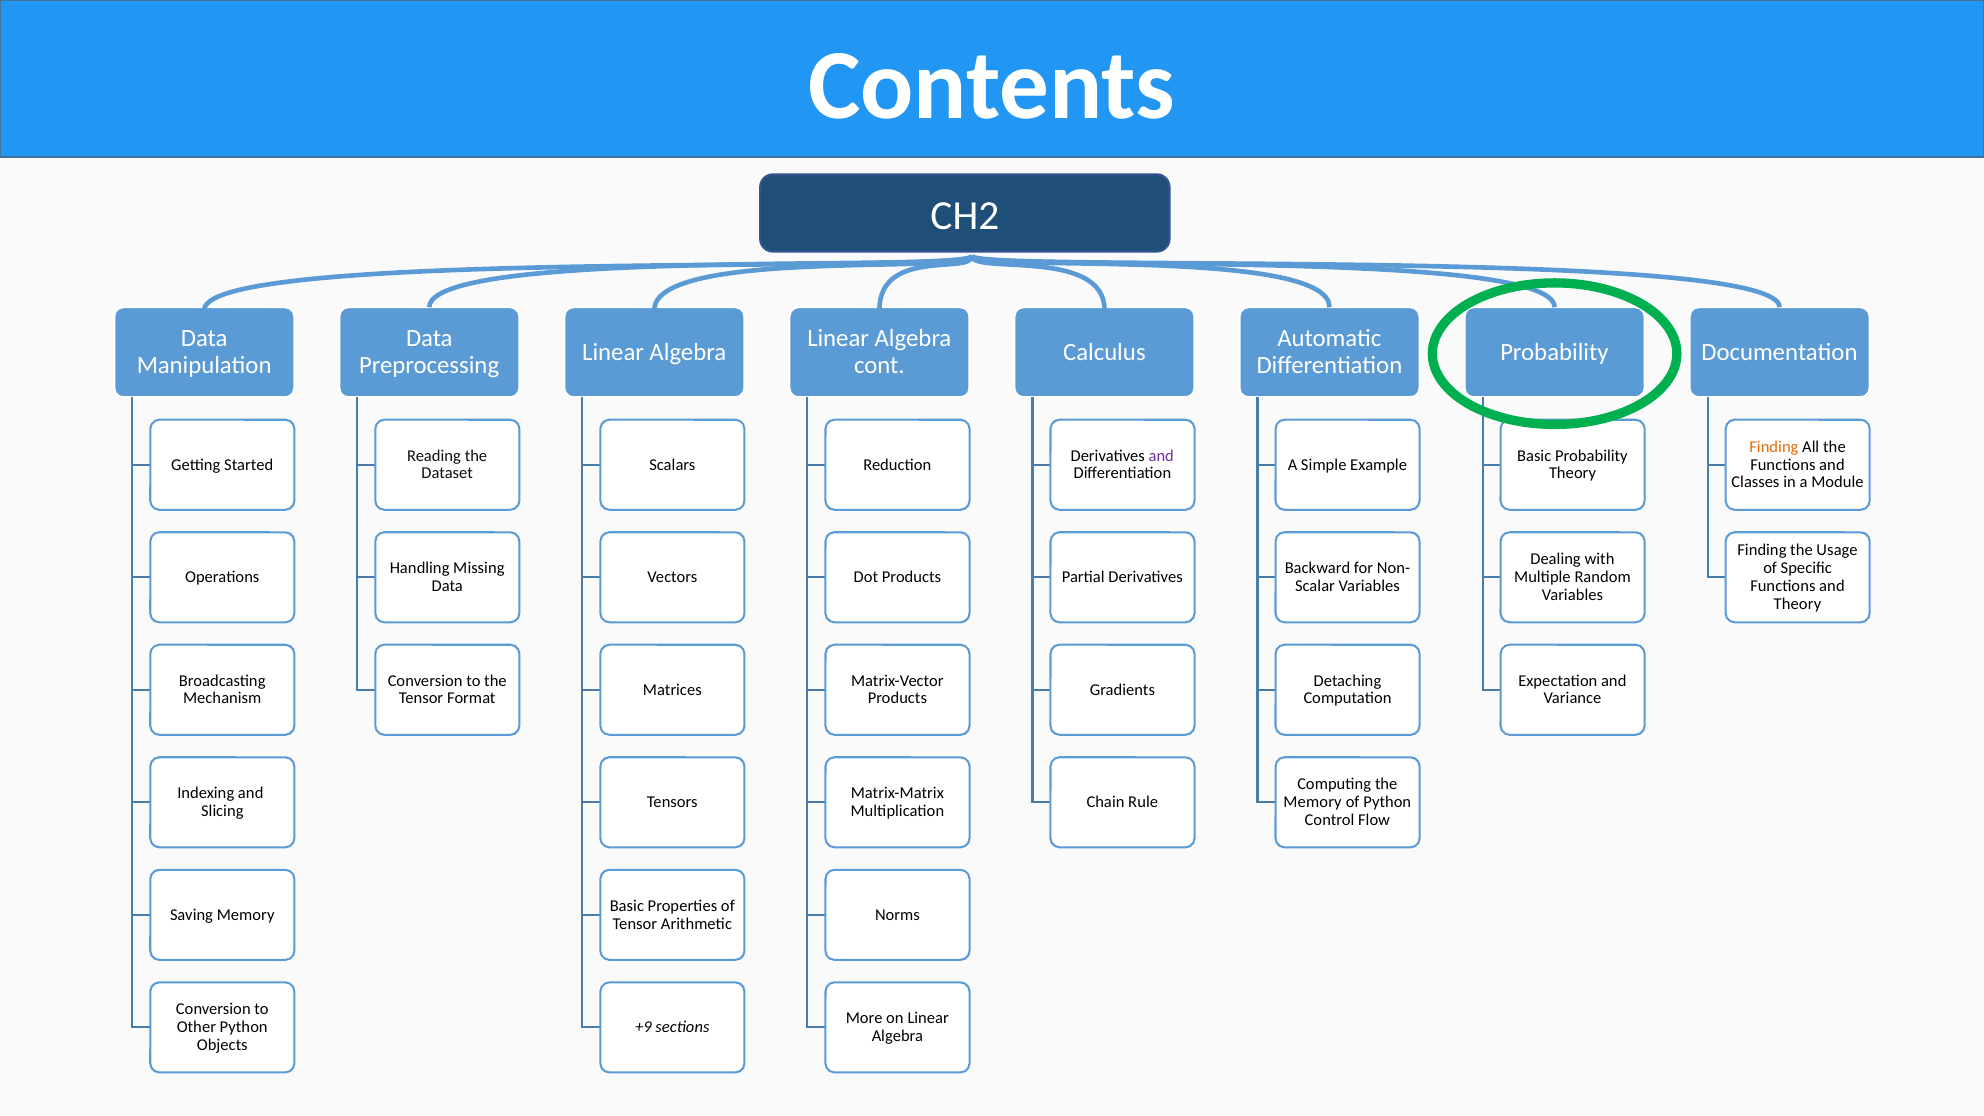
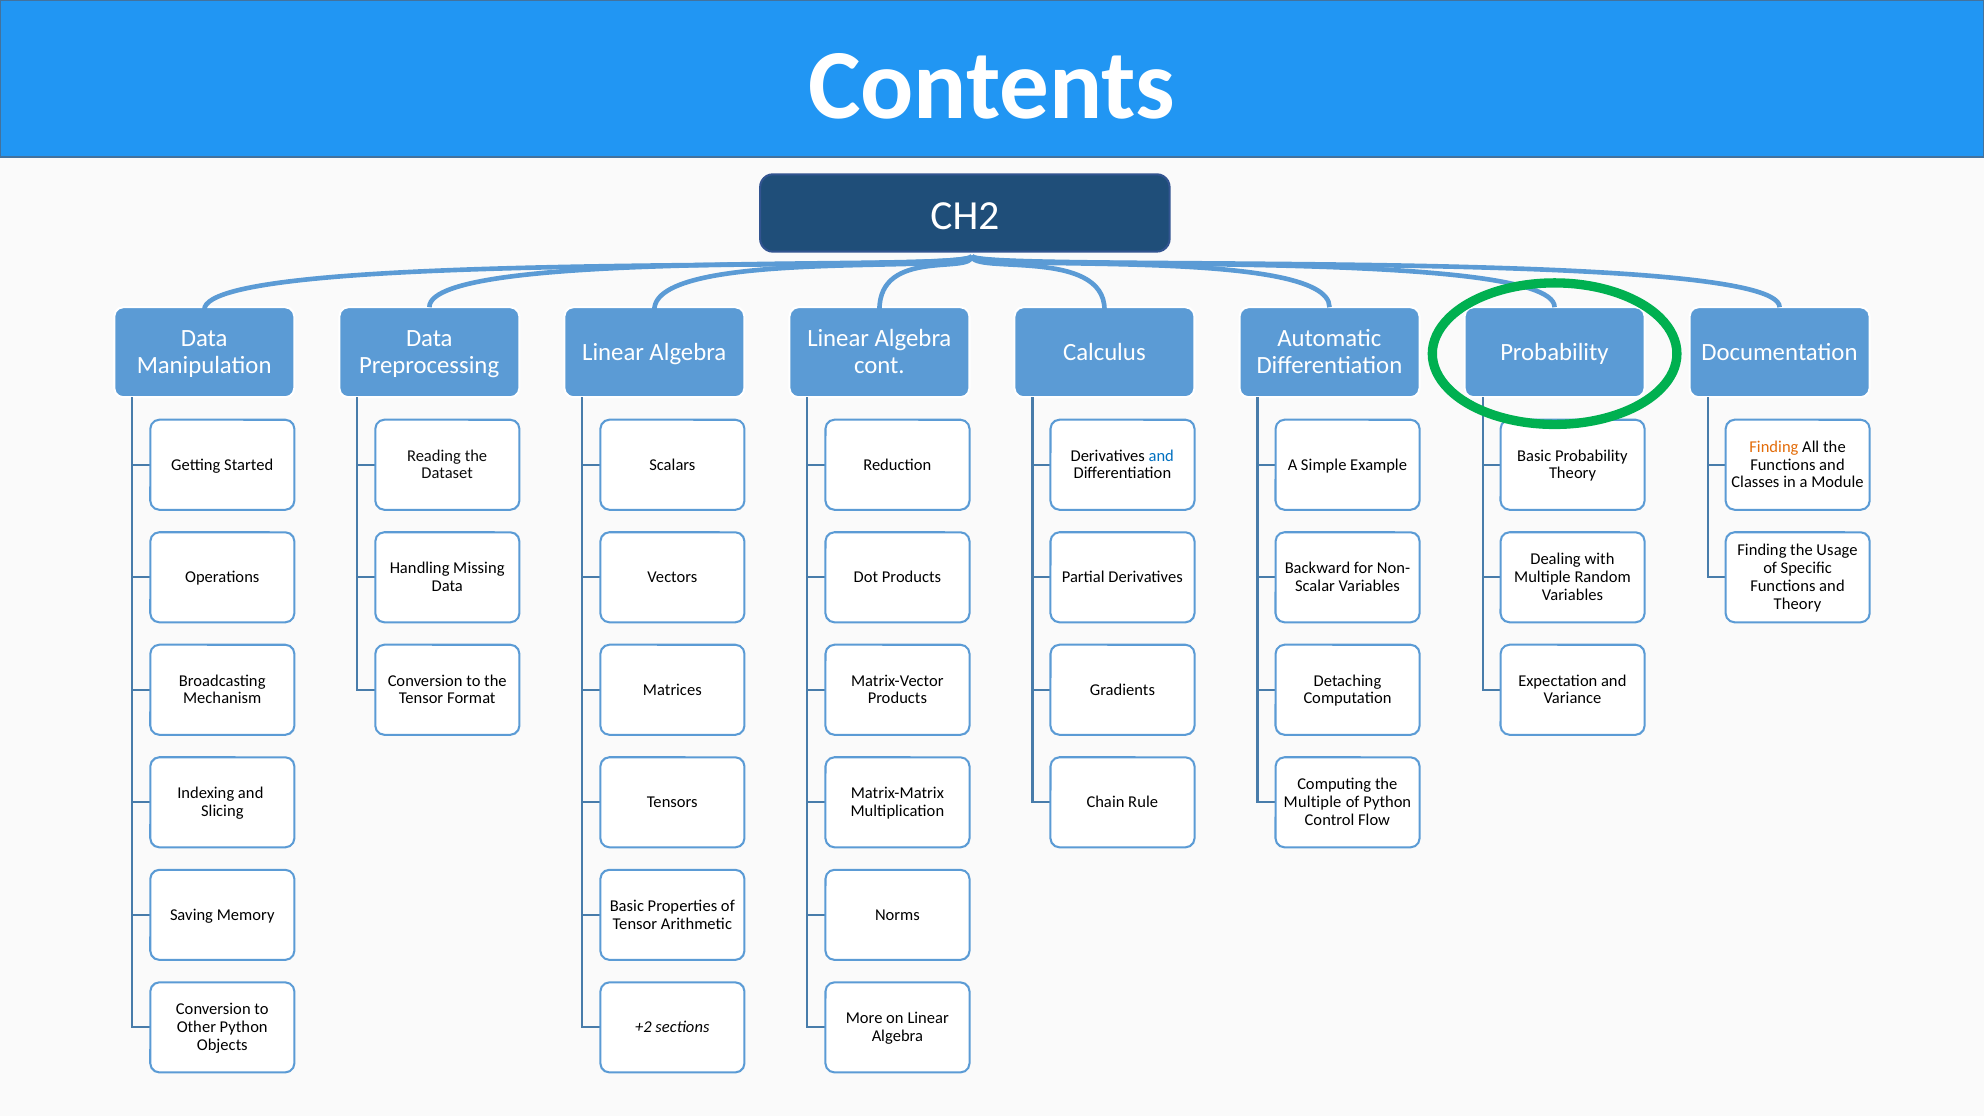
and at (1161, 456) colour: purple -> blue
Memory at (1313, 802): Memory -> Multiple
+9: +9 -> +2
